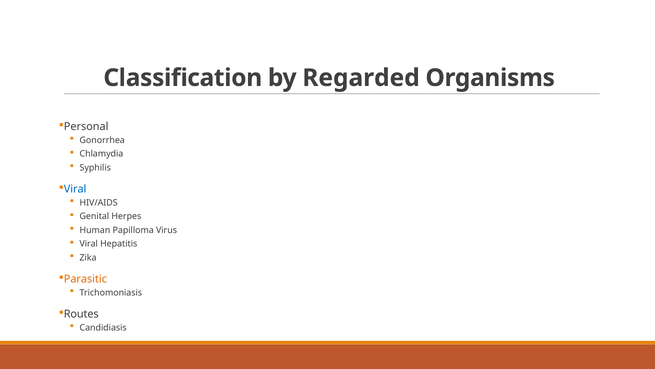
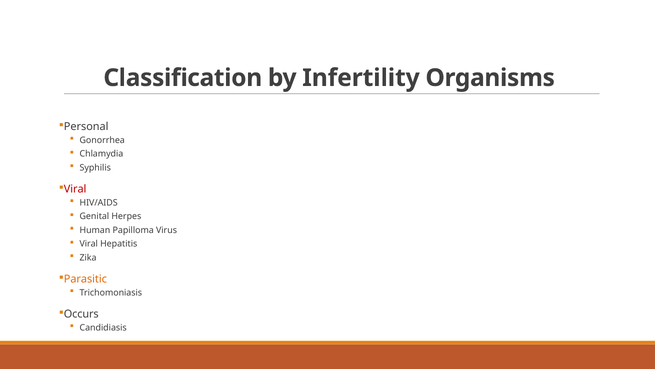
Regarded: Regarded -> Infertility
Viral at (75, 189) colour: blue -> red
Routes: Routes -> Occurs
